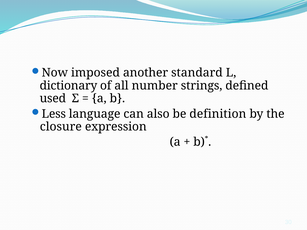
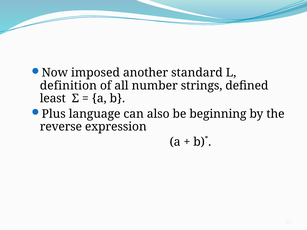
dictionary: dictionary -> definition
used: used -> least
Less: Less -> Plus
definition: definition -> beginning
closure: closure -> reverse
